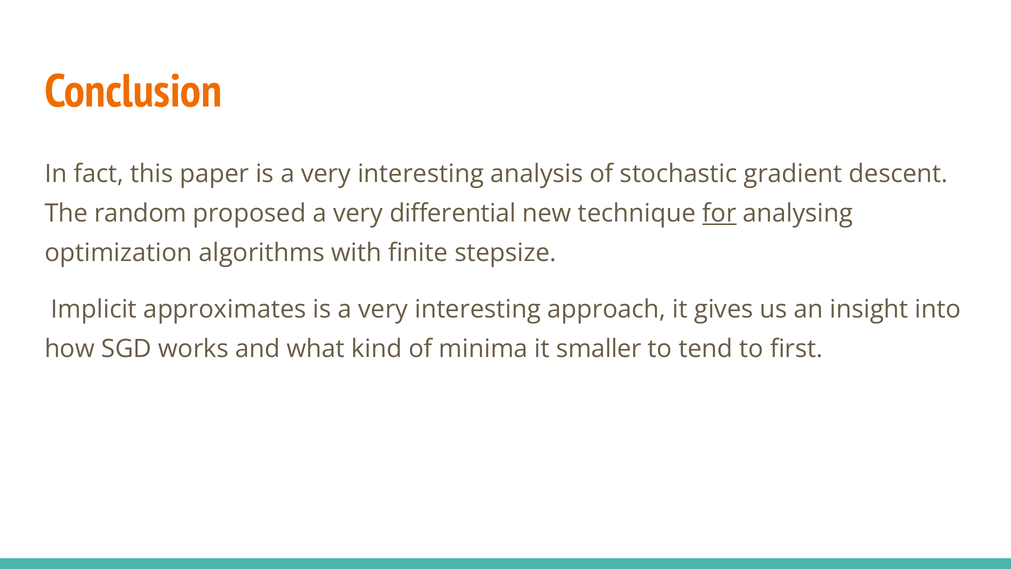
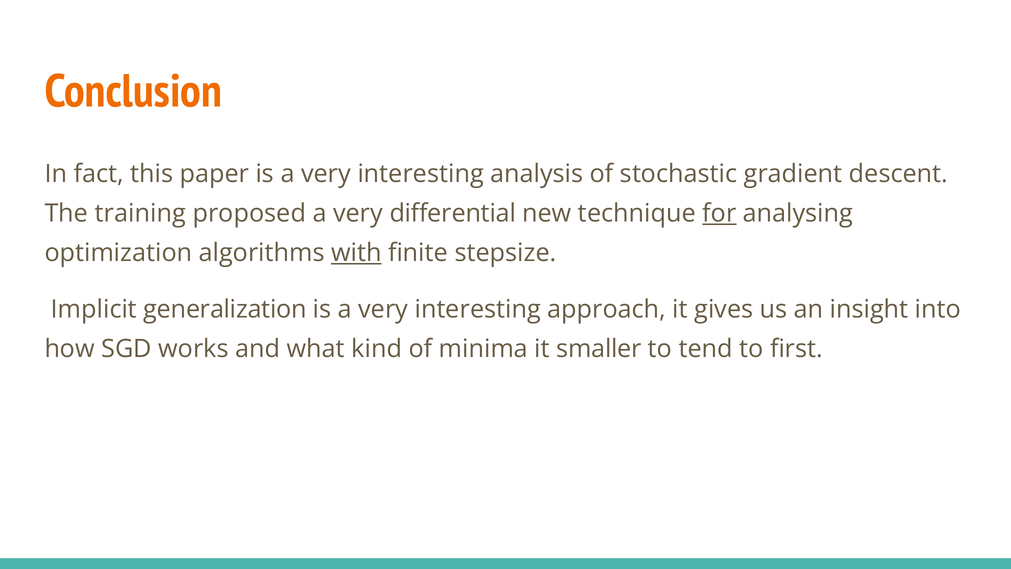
random: random -> training
with underline: none -> present
approximates: approximates -> generalization
